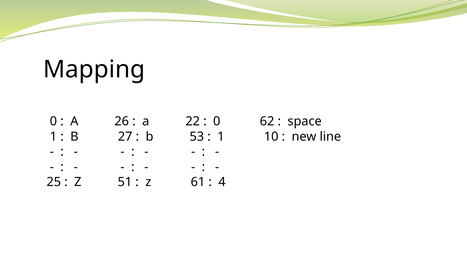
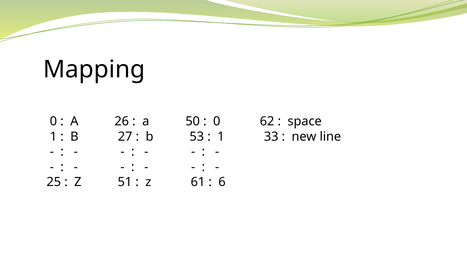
22: 22 -> 50
10: 10 -> 33
4: 4 -> 6
